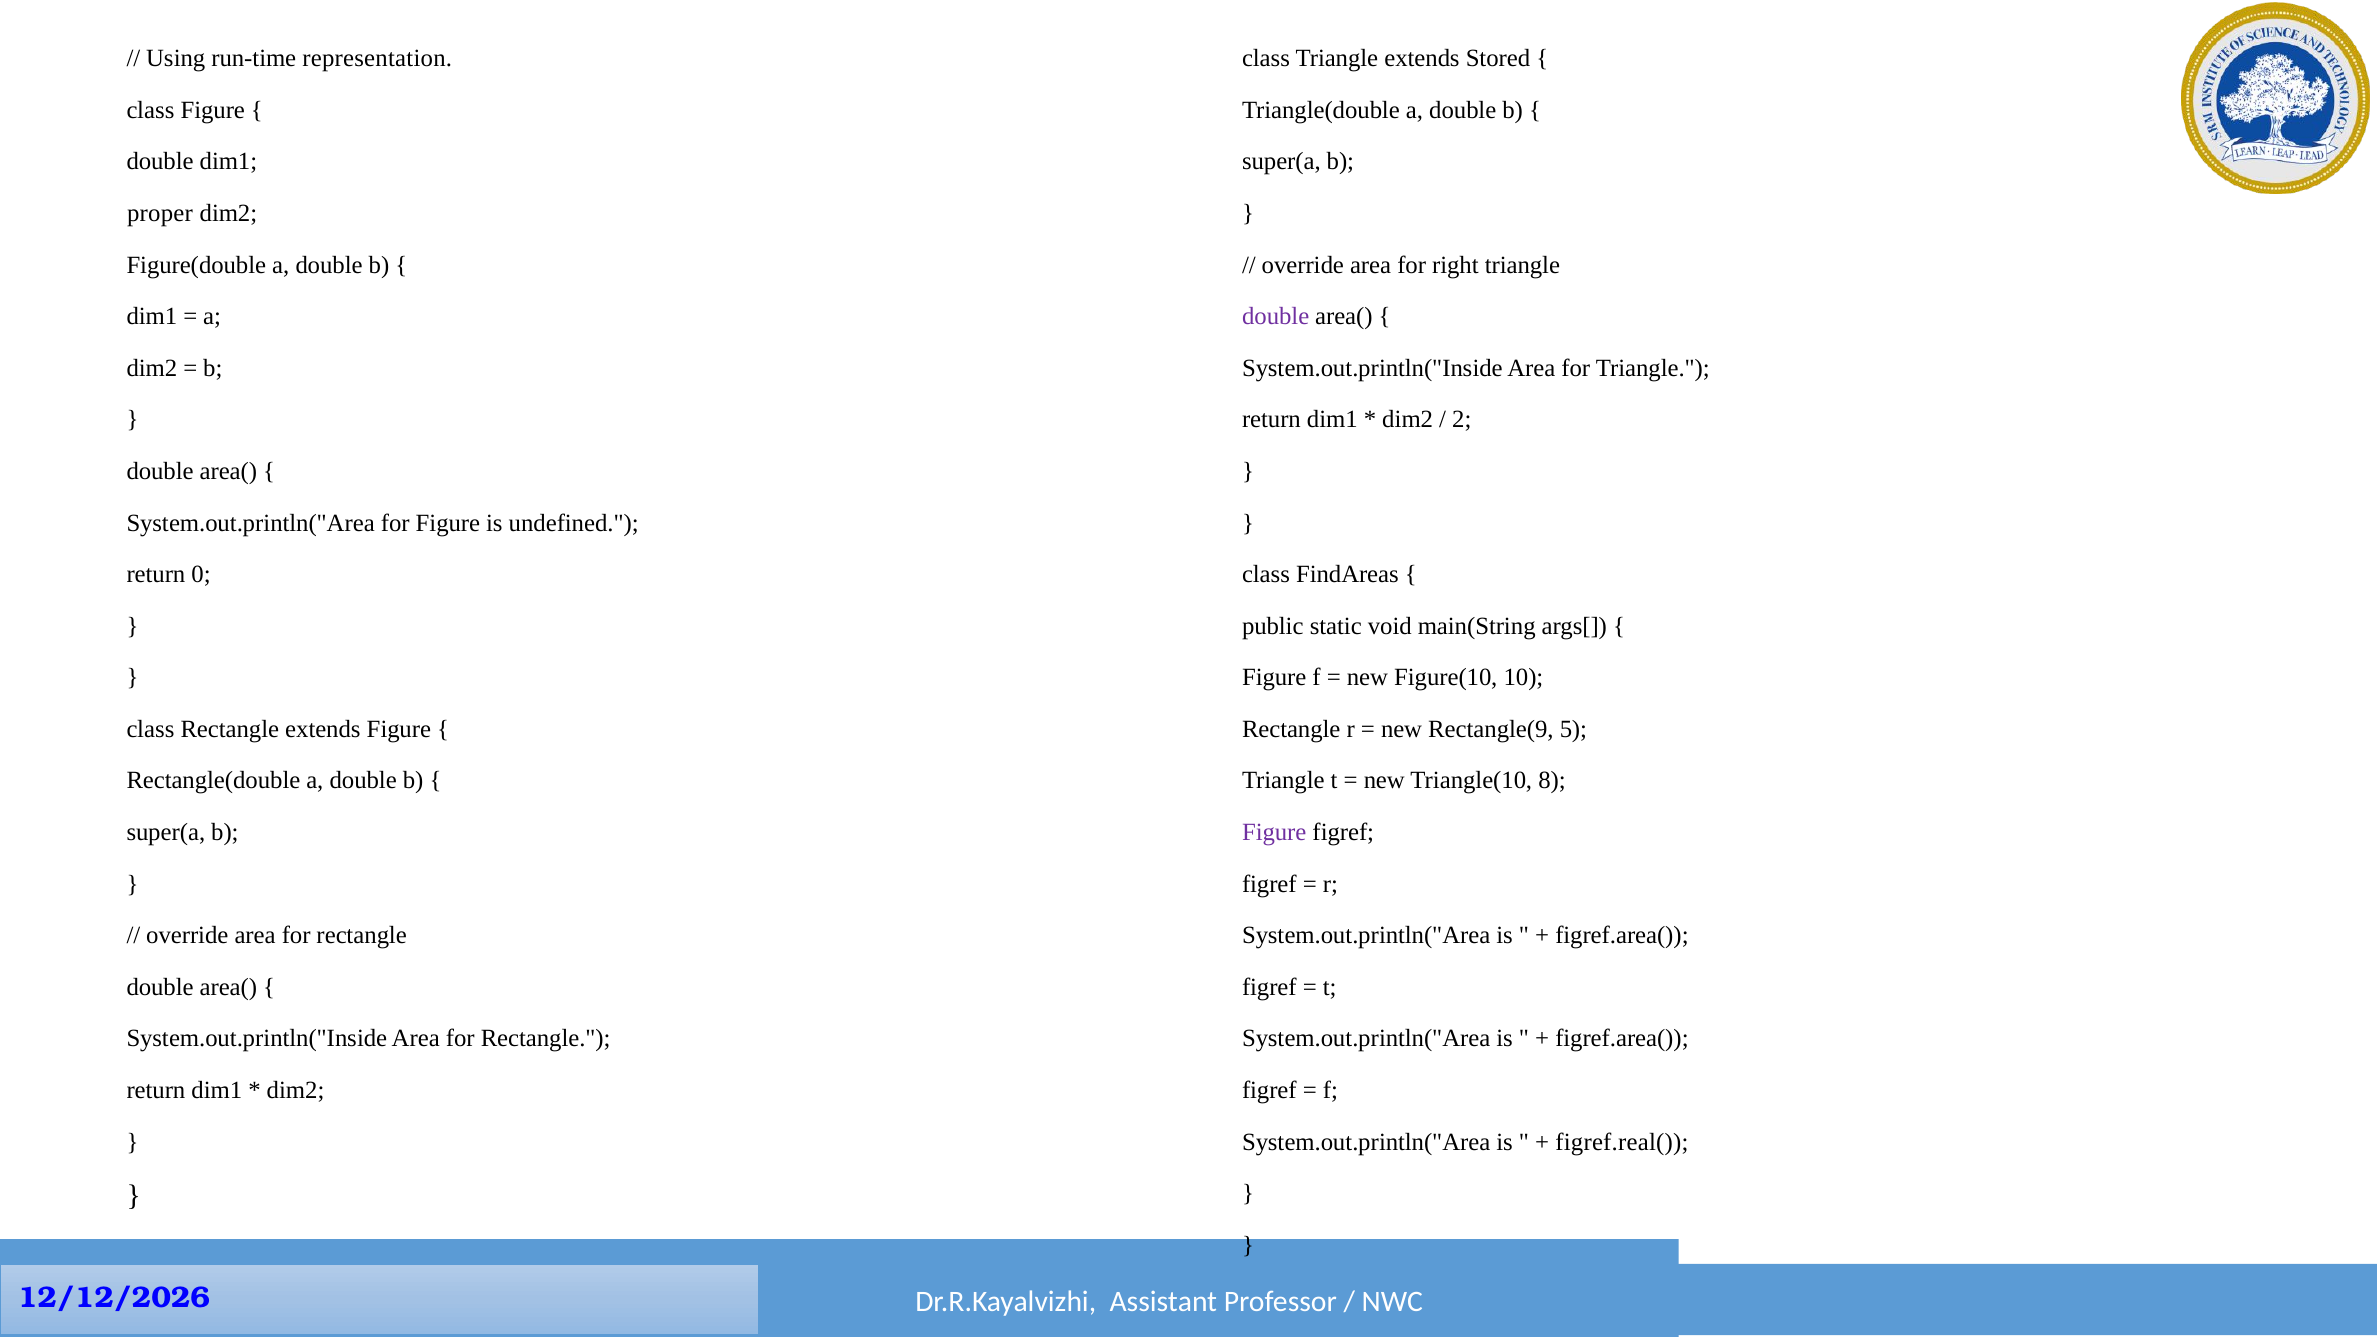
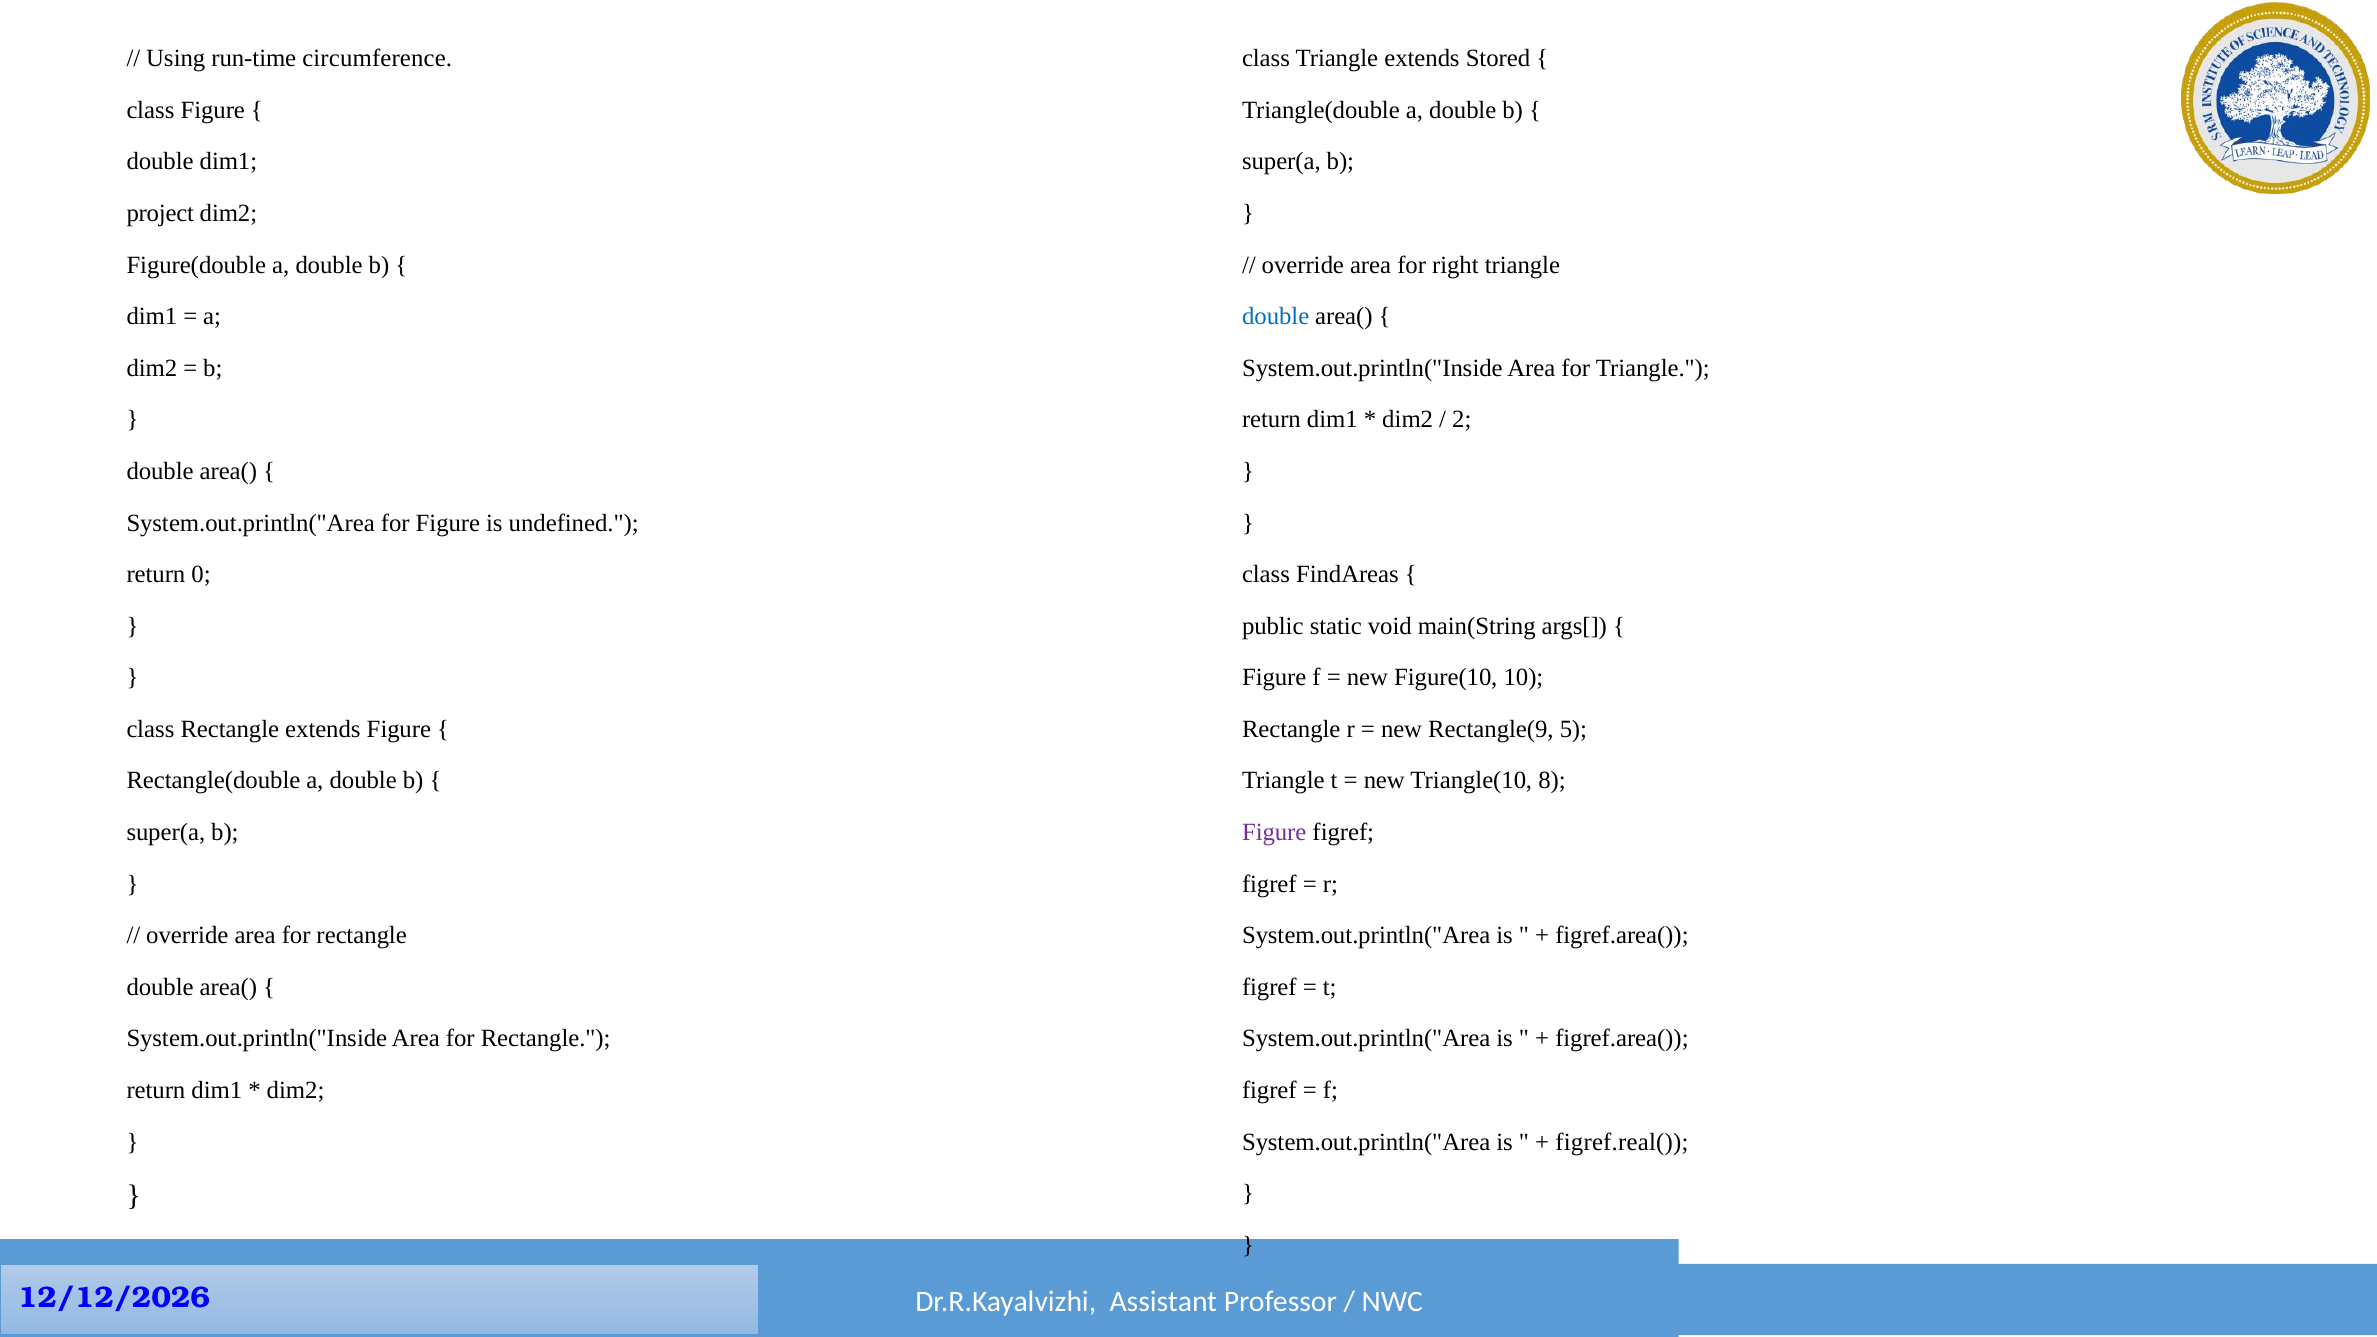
representation: representation -> circumference
proper: proper -> project
double at (1276, 317) colour: purple -> blue
